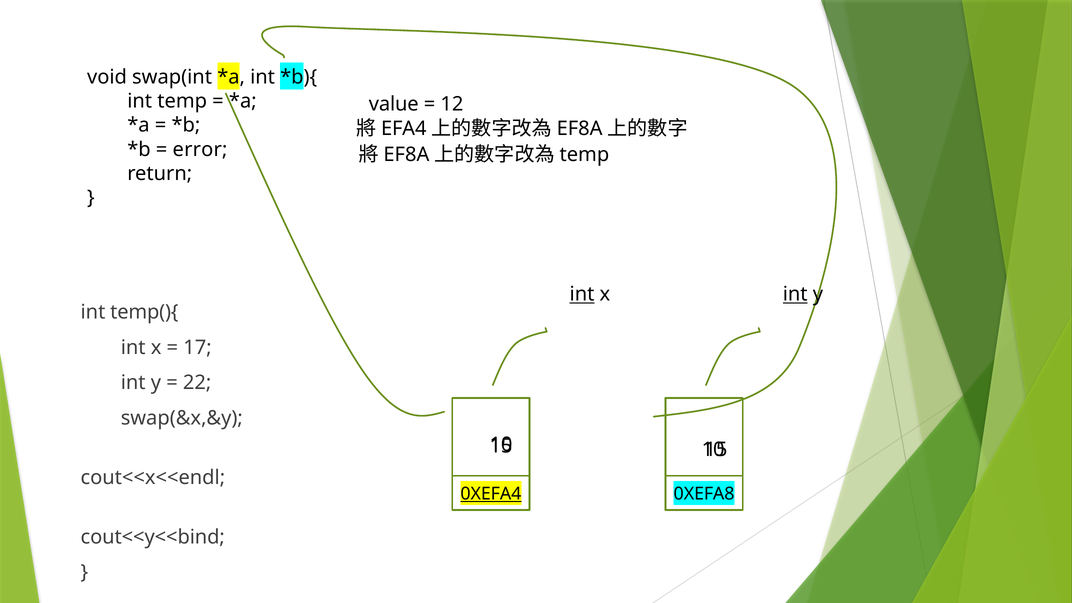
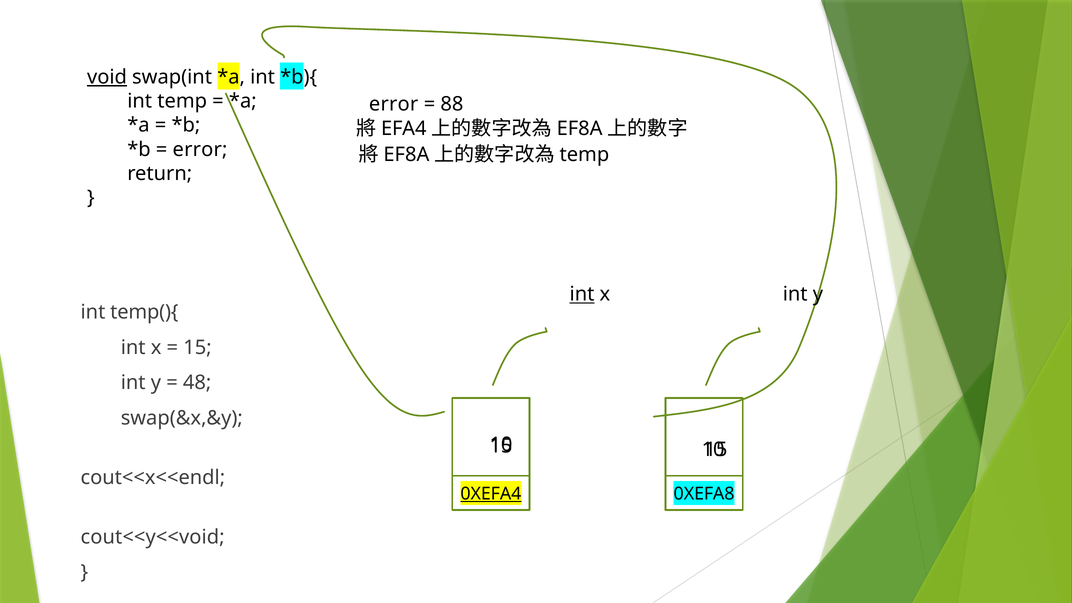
void underline: none -> present
value at (394, 104): value -> error
12: 12 -> 88
int at (795, 294) underline: present -> none
17 at (198, 348): 17 -> 15
22: 22 -> 48
cout<<y<<bind: cout<<y<<bind -> cout<<y<<void
